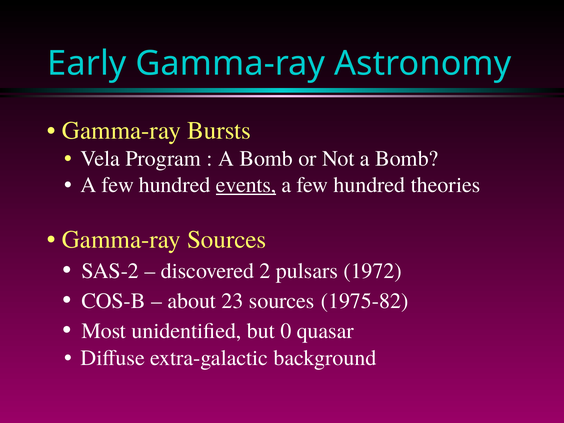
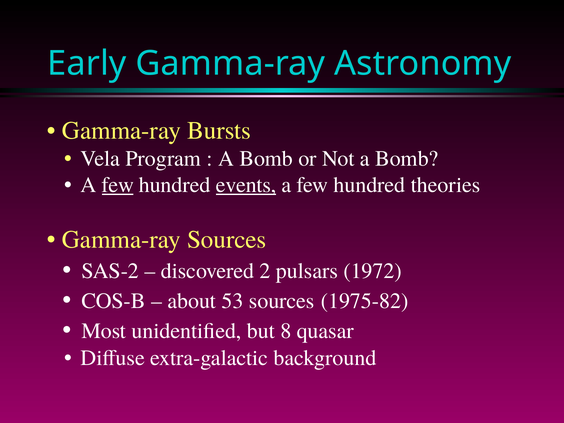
few at (118, 185) underline: none -> present
23: 23 -> 53
0: 0 -> 8
